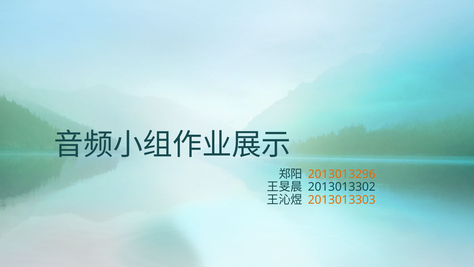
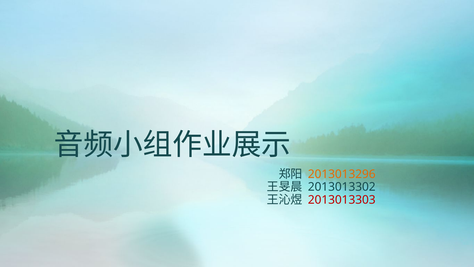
2013013303 colour: orange -> red
